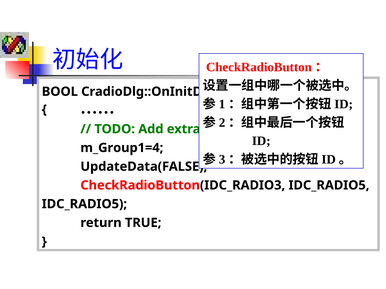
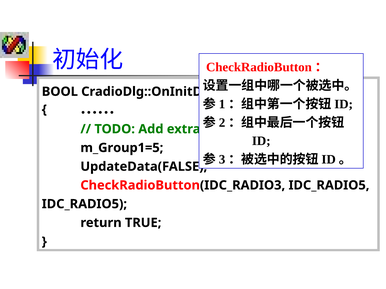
m_Group1=4: m_Group1=4 -> m_Group1=5
